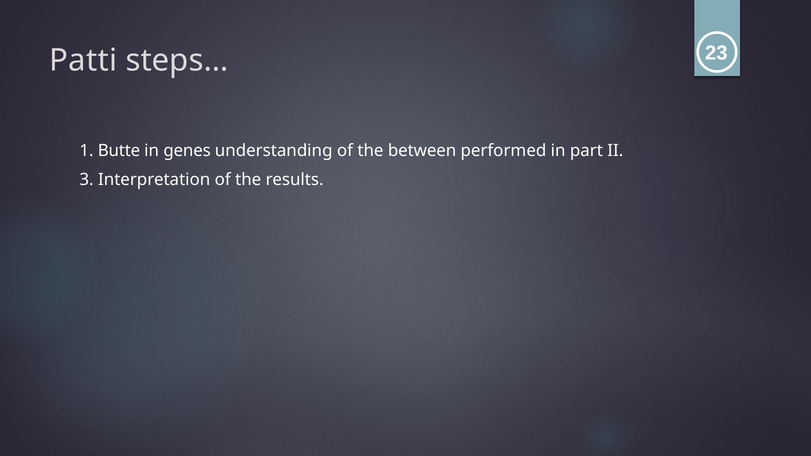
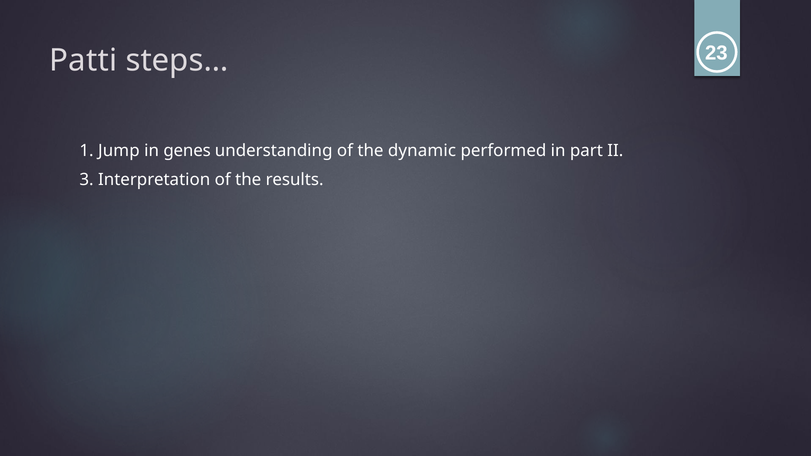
Butte: Butte -> Jump
between: between -> dynamic
